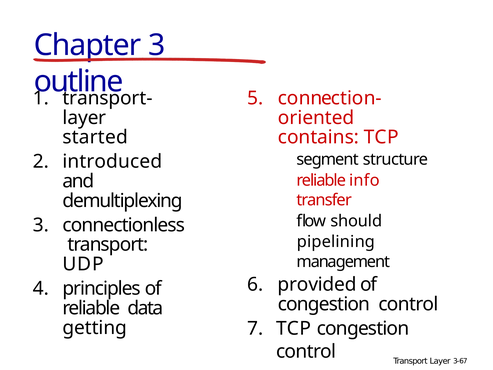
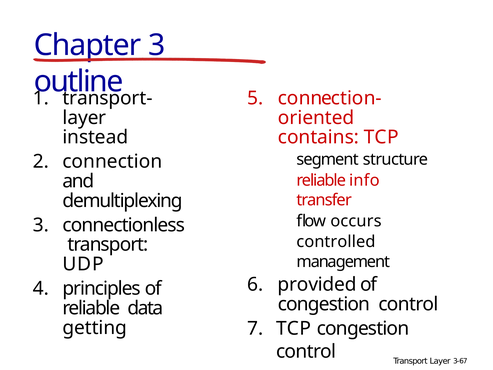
started: started -> instead
introduced: introduced -> connection
should: should -> occurs
pipelining: pipelining -> controlled
